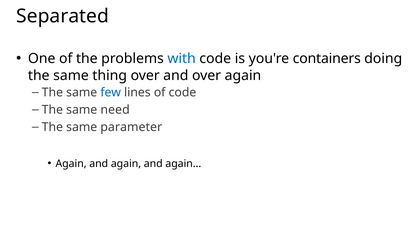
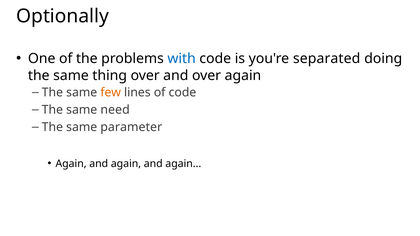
Separated: Separated -> Optionally
containers: containers -> separated
few colour: blue -> orange
